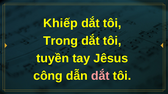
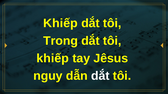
tuyền at (53, 59): tuyền -> khiếp
công: công -> nguy
dắt at (100, 76) colour: pink -> white
